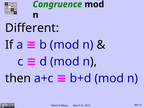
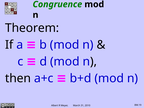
Different: Different -> Theorem
